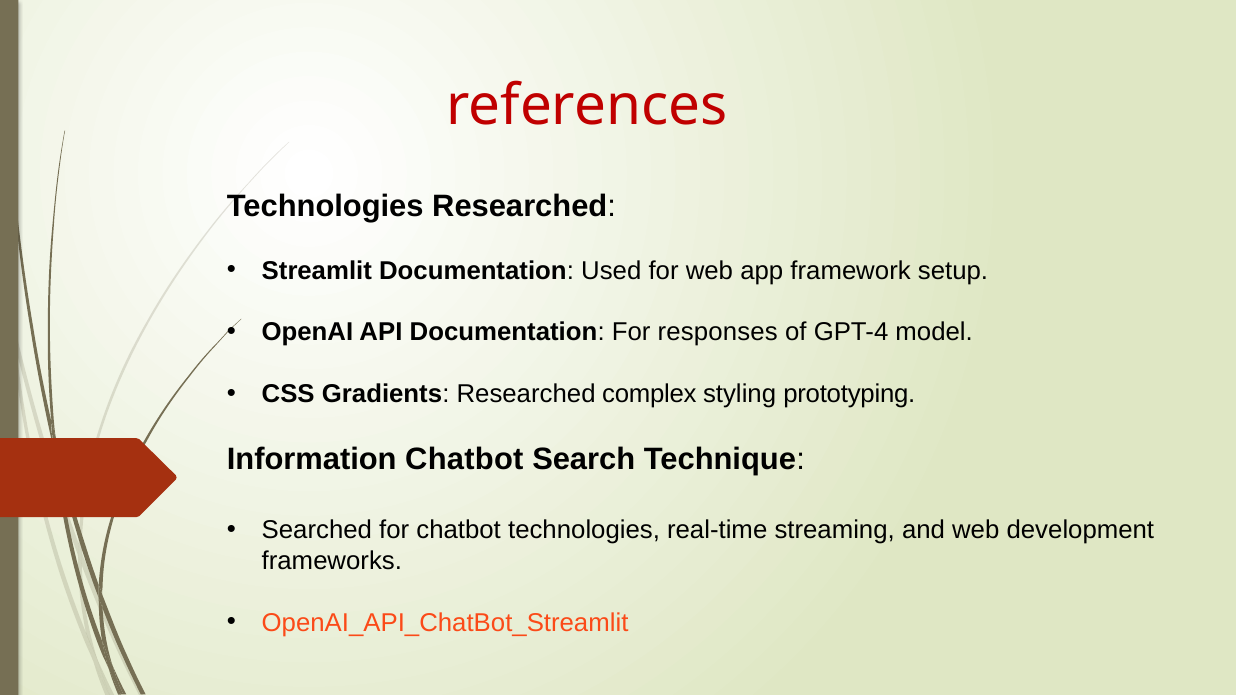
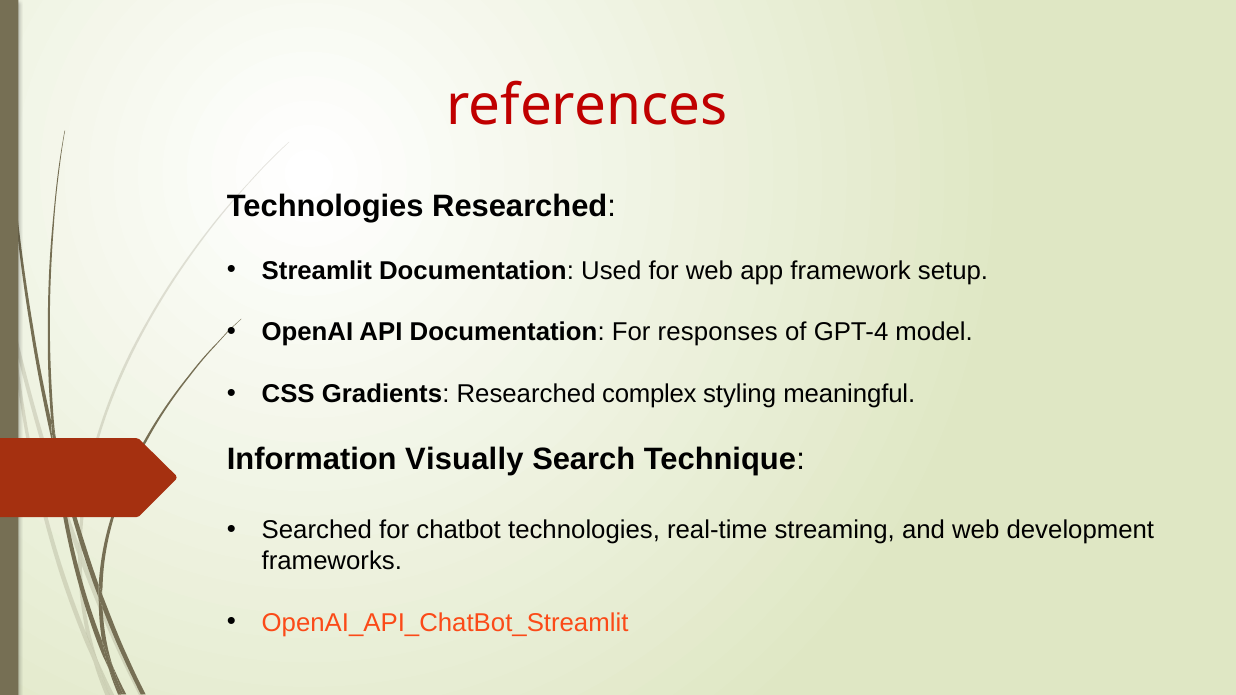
prototyping: prototyping -> meaningful
Information Chatbot: Chatbot -> Visually
